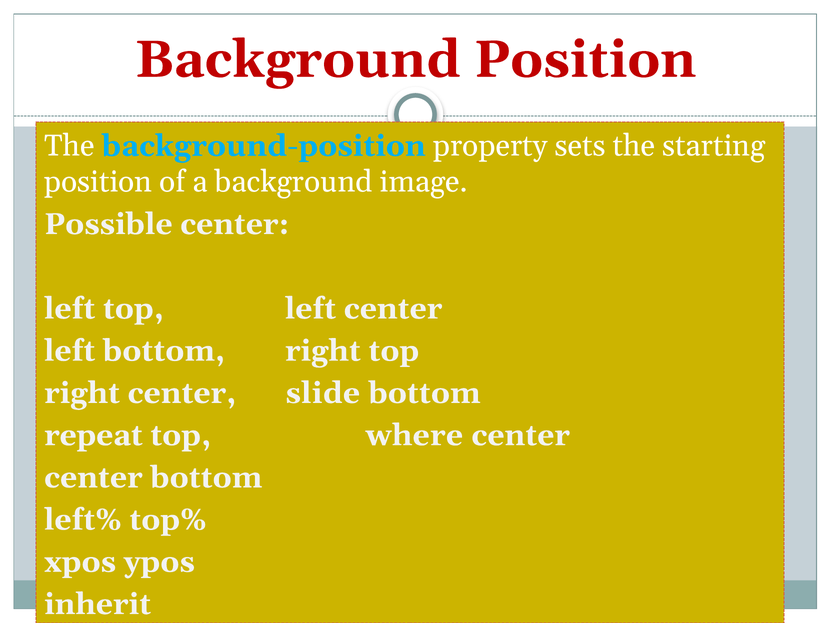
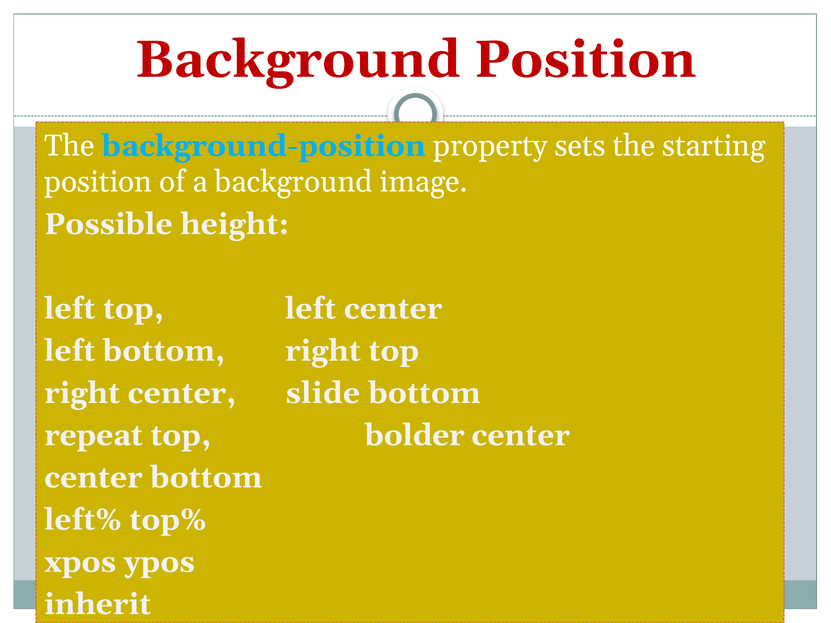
Possible center: center -> height
where: where -> bolder
